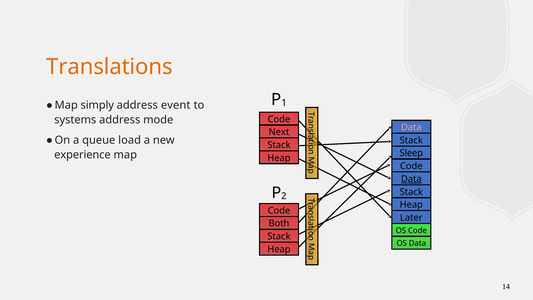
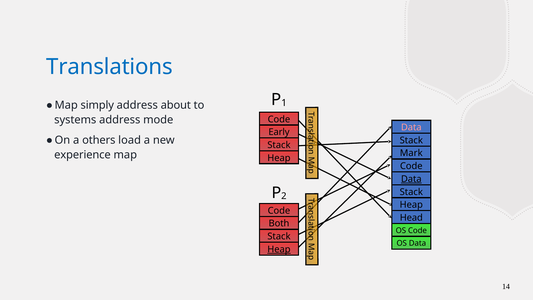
Translations colour: orange -> blue
event: event -> about
Next: Next -> Early
queue: queue -> others
Sleep: Sleep -> Mark
Later: Later -> Head
Heap at (279, 249) underline: none -> present
